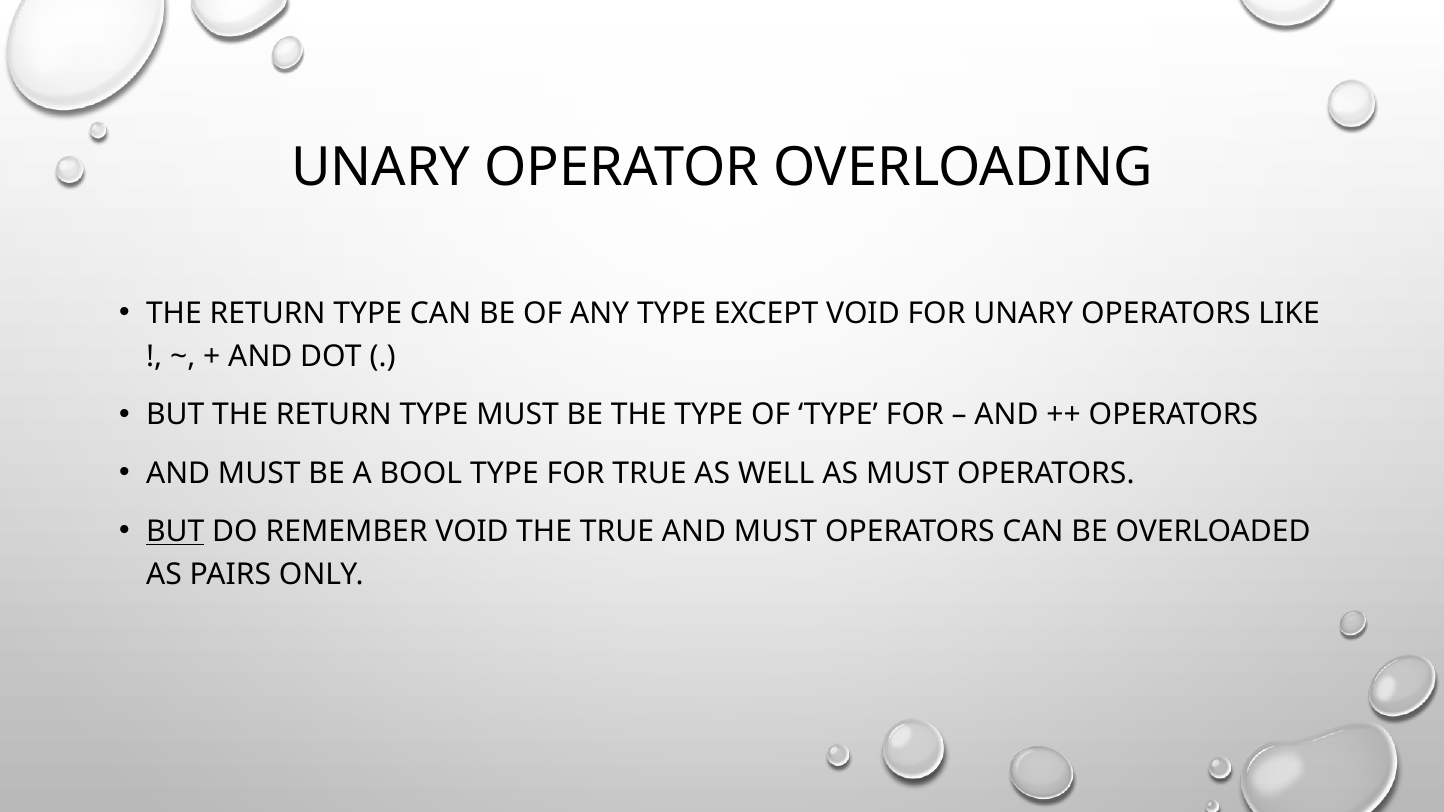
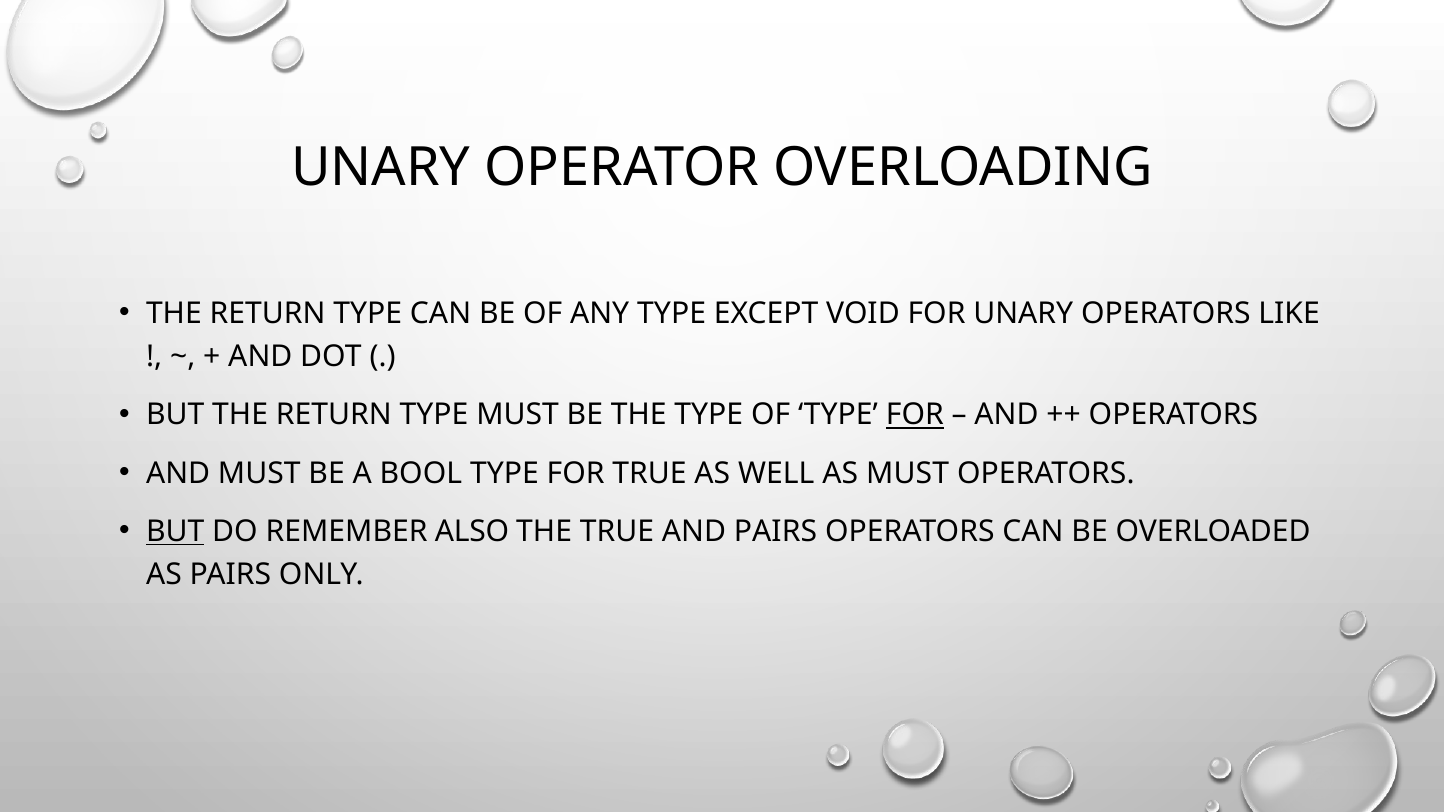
FOR at (915, 415) underline: none -> present
REMEMBER VOID: VOID -> ALSO
TRUE AND MUST: MUST -> PAIRS
